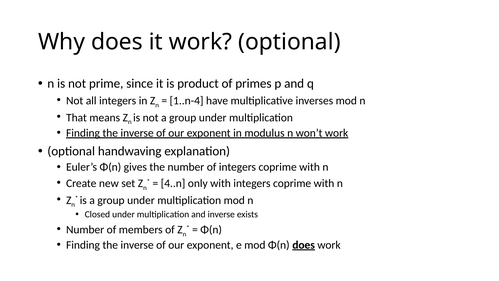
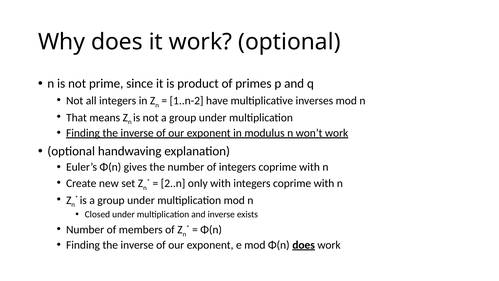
1..n-4: 1..n-4 -> 1..n-2
4..n: 4..n -> 2..n
